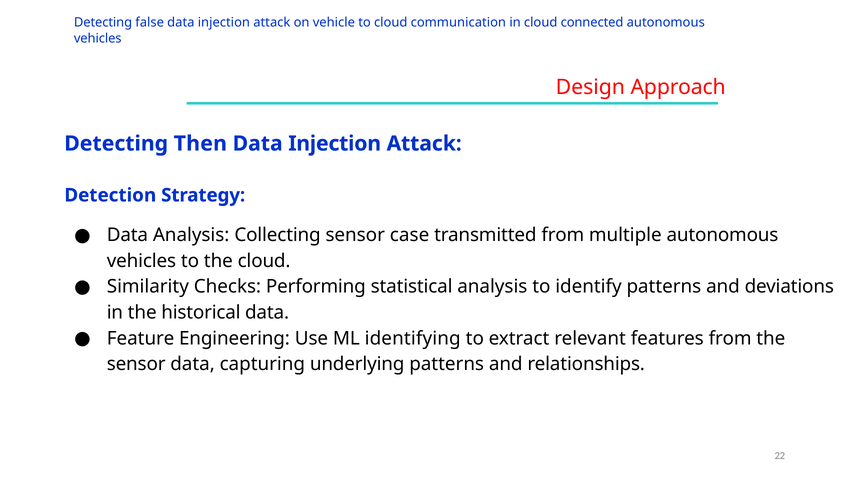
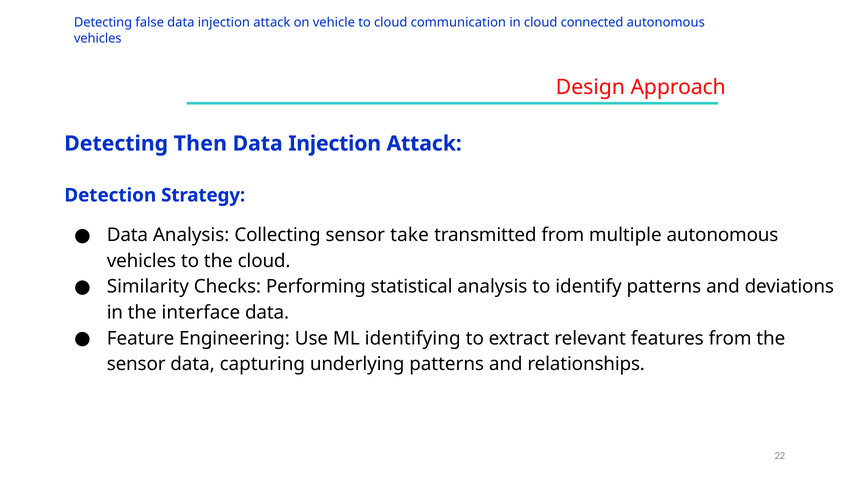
case: case -> take
historical: historical -> interface
